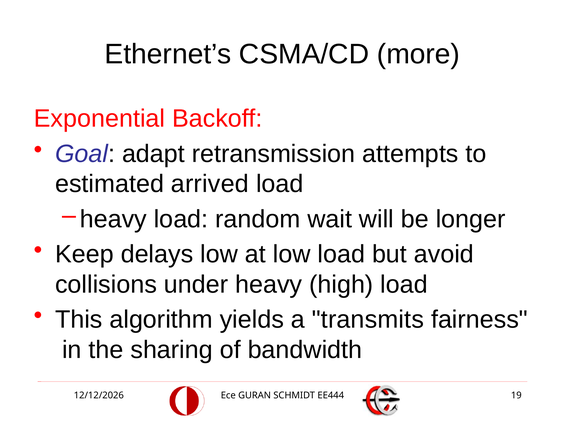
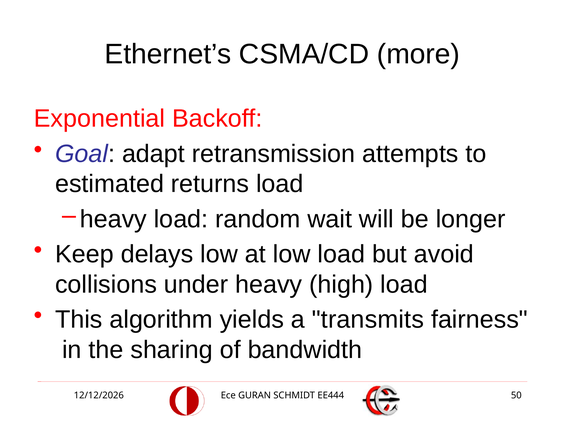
arrived: arrived -> returns
19: 19 -> 50
